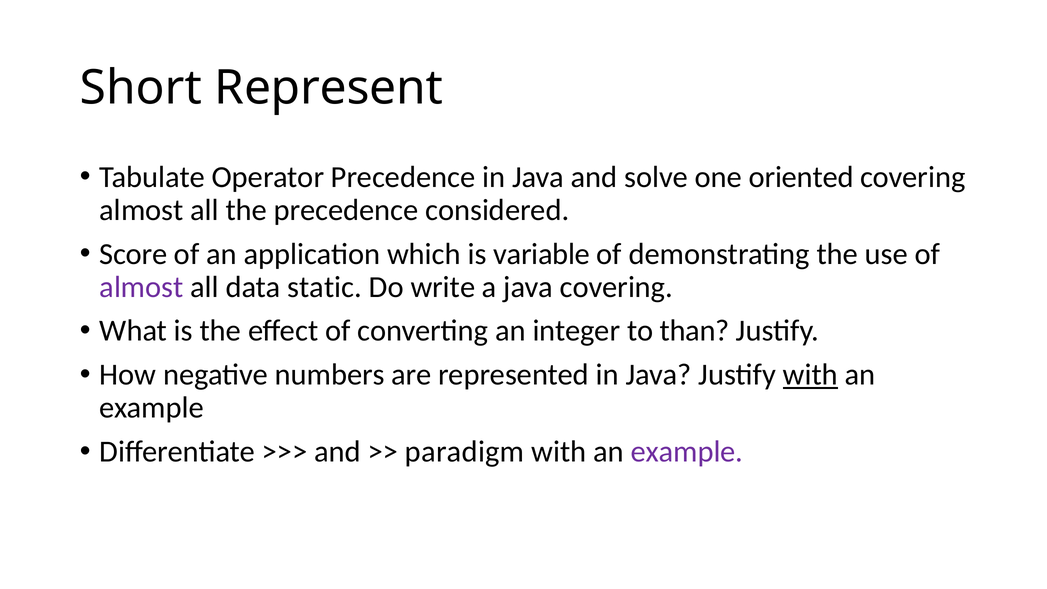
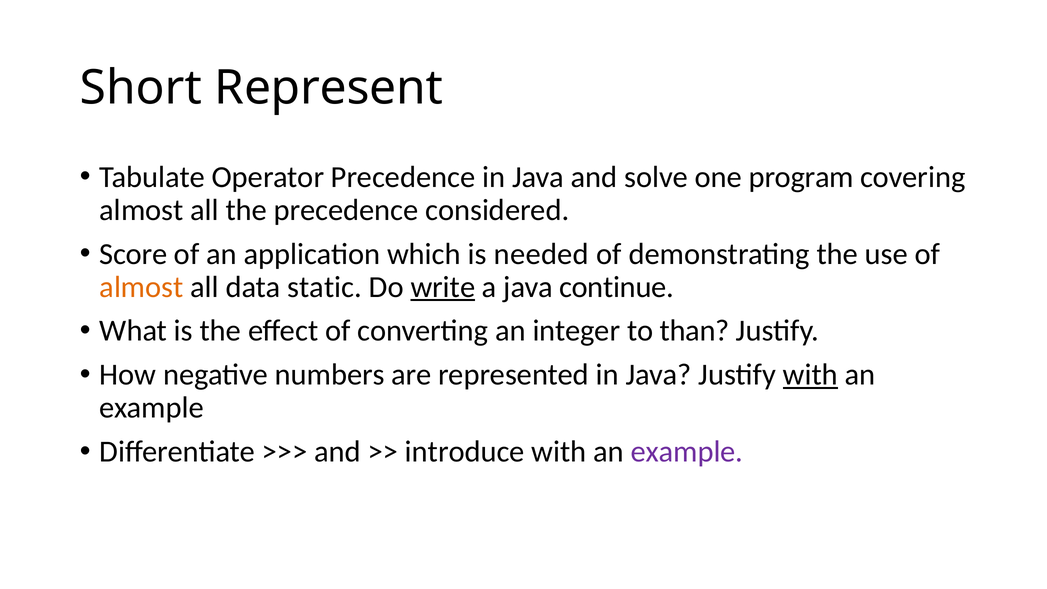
oriented: oriented -> program
variable: variable -> needed
almost at (141, 287) colour: purple -> orange
write underline: none -> present
java covering: covering -> continue
paradigm: paradigm -> introduce
